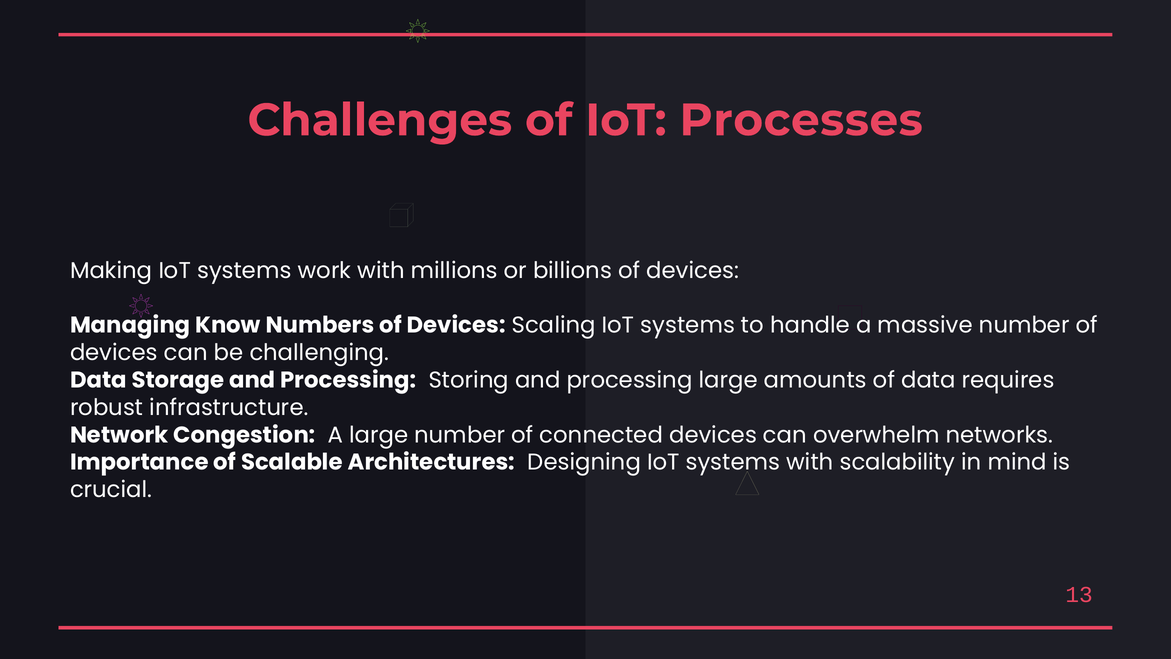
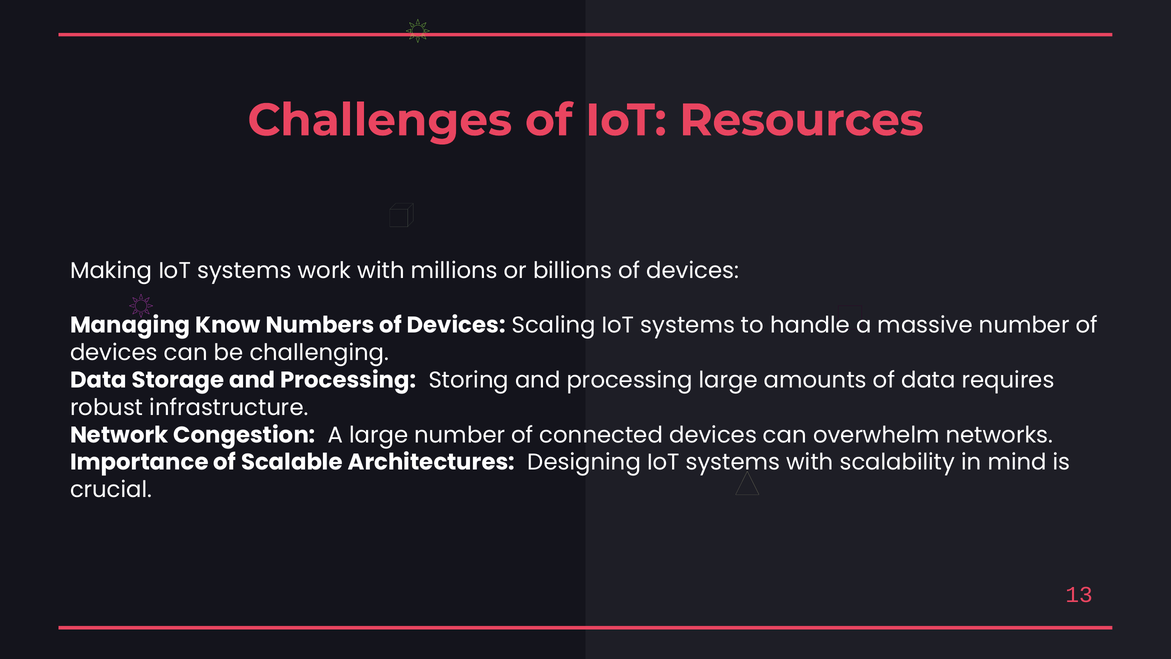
Processes: Processes -> Resources
